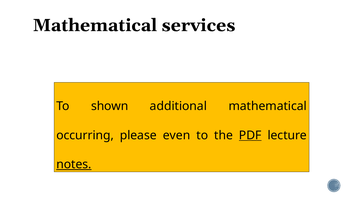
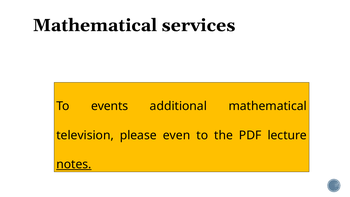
shown: shown -> events
occurring: occurring -> television
PDF underline: present -> none
